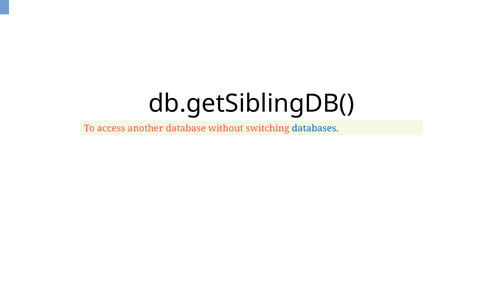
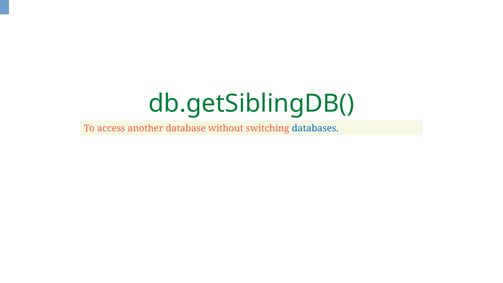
db.getSiblingDB( colour: black -> green
